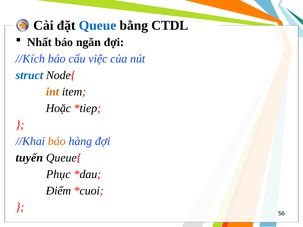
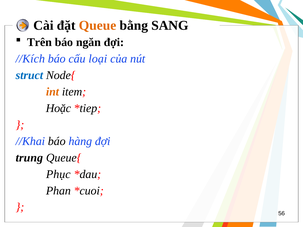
Queue colour: blue -> orange
CTDL: CTDL -> SANG
Nhất: Nhất -> Trên
việc: việc -> loại
báo at (57, 141) colour: orange -> black
tuyến: tuyến -> trung
Điểm: Điểm -> Phan
